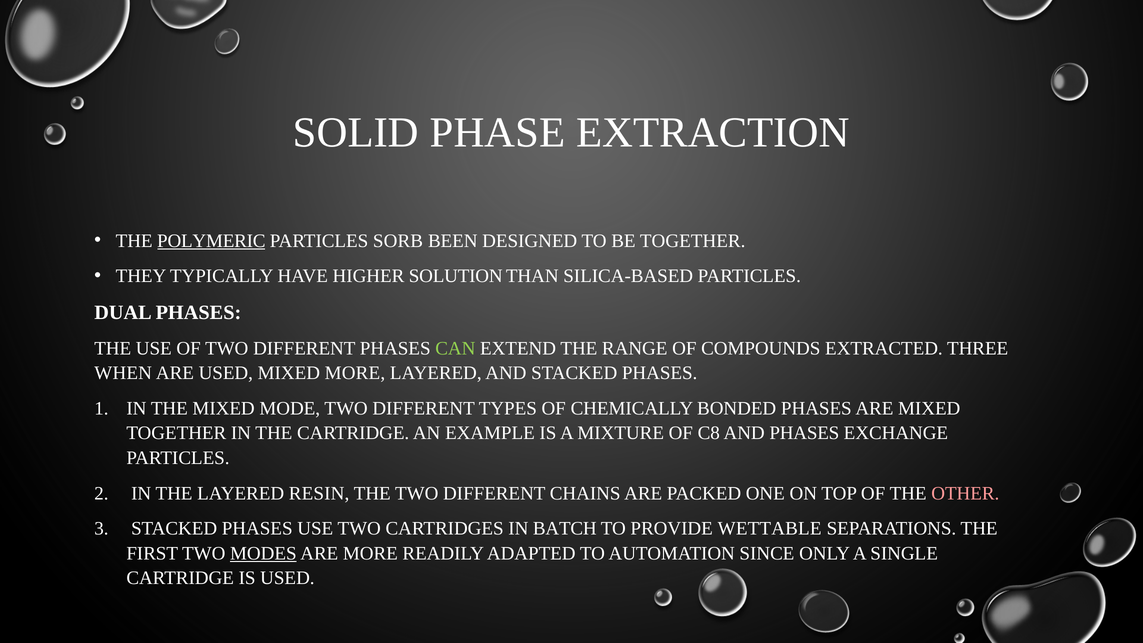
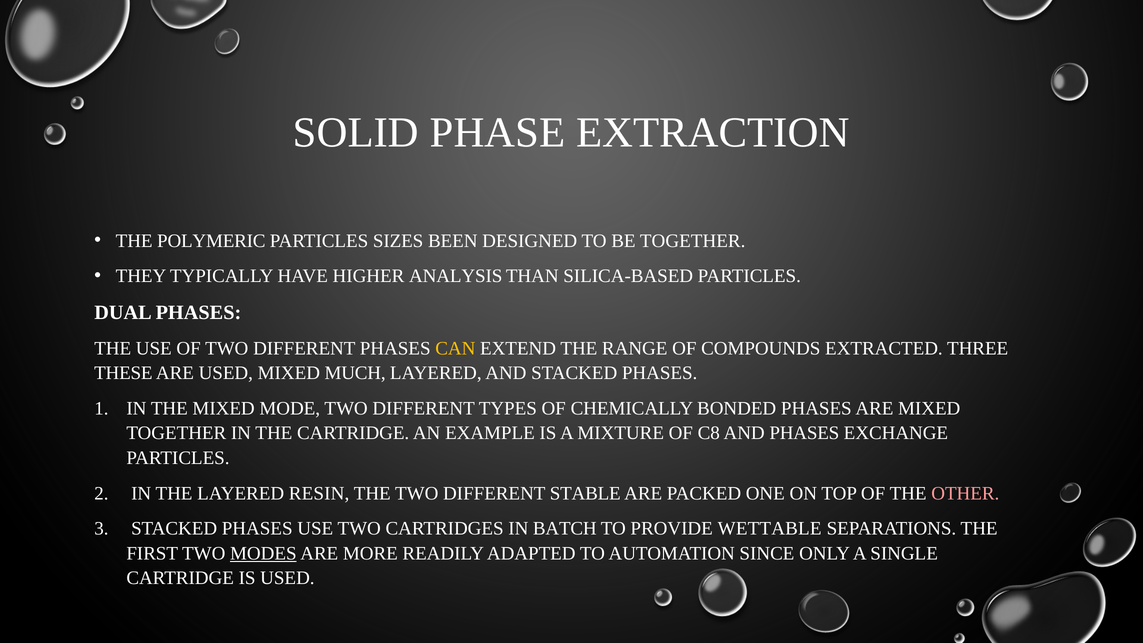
POLYMERIC underline: present -> none
SORB: SORB -> SIZES
SOLUTION: SOLUTION -> ANALYSIS
CAN colour: light green -> yellow
WHEN: WHEN -> THESE
MIXED MORE: MORE -> MUCH
CHAINS: CHAINS -> STABLE
